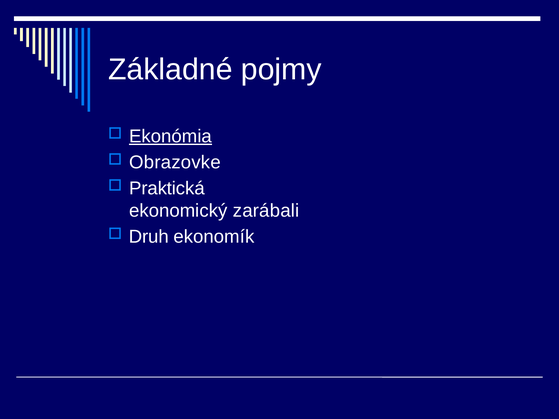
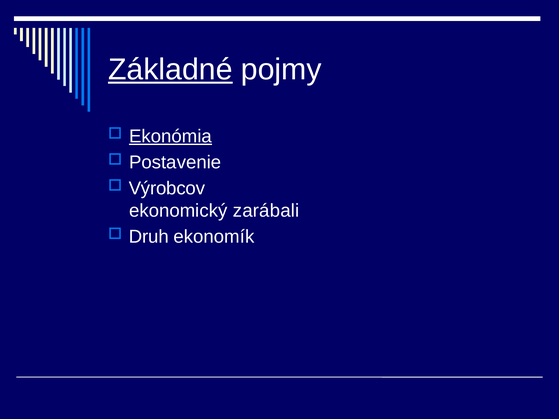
Základné underline: none -> present
Obrazovke: Obrazovke -> Postavenie
Praktická: Praktická -> Výrobcov
